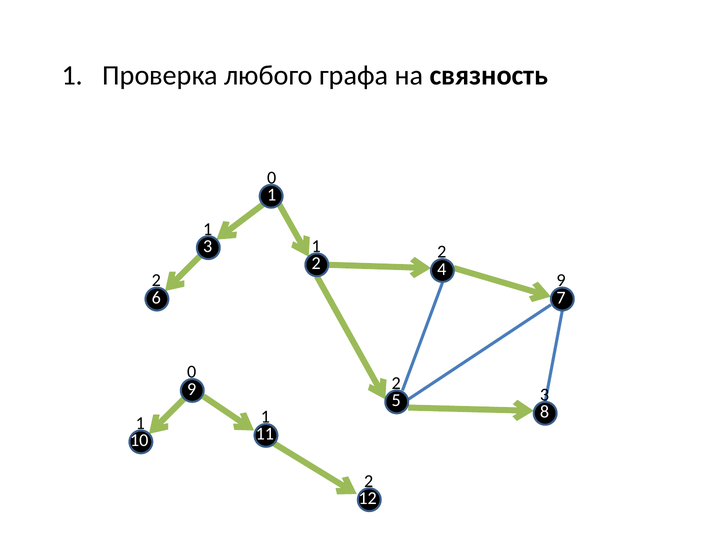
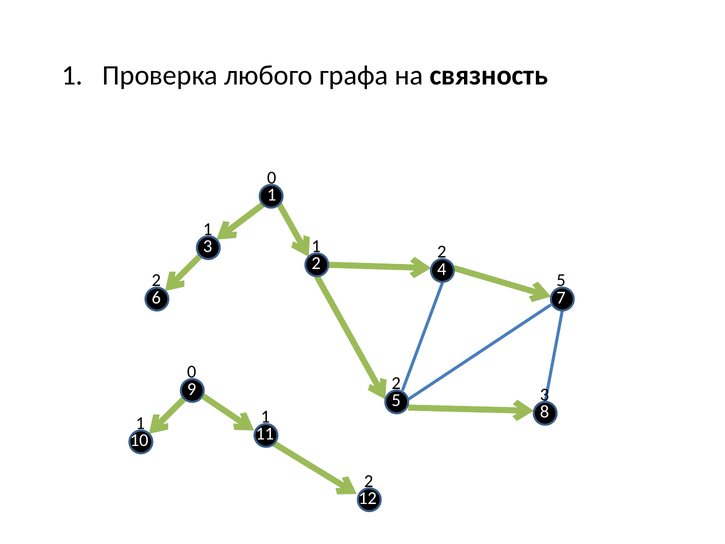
2 9: 9 -> 5
